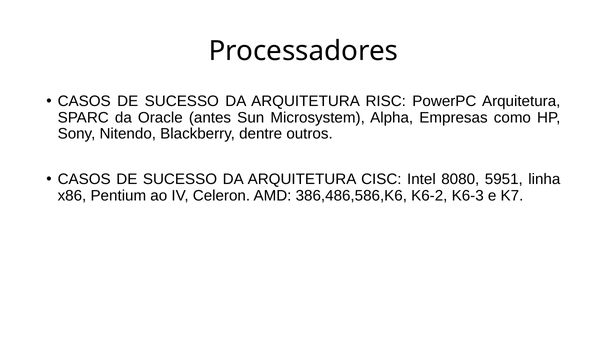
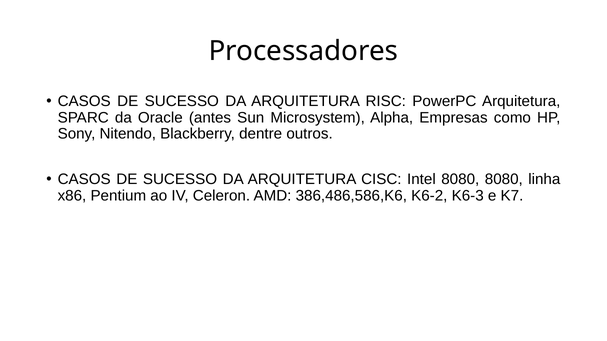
8080 5951: 5951 -> 8080
